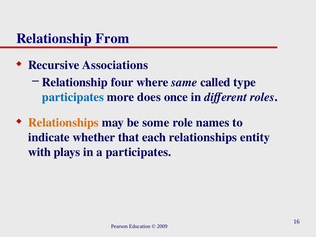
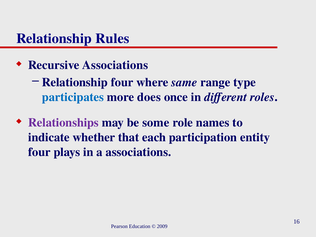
From: From -> Rules
called: called -> range
Relationships at (63, 123) colour: orange -> purple
each relationships: relationships -> participation
with at (39, 152): with -> four
a participates: participates -> associations
